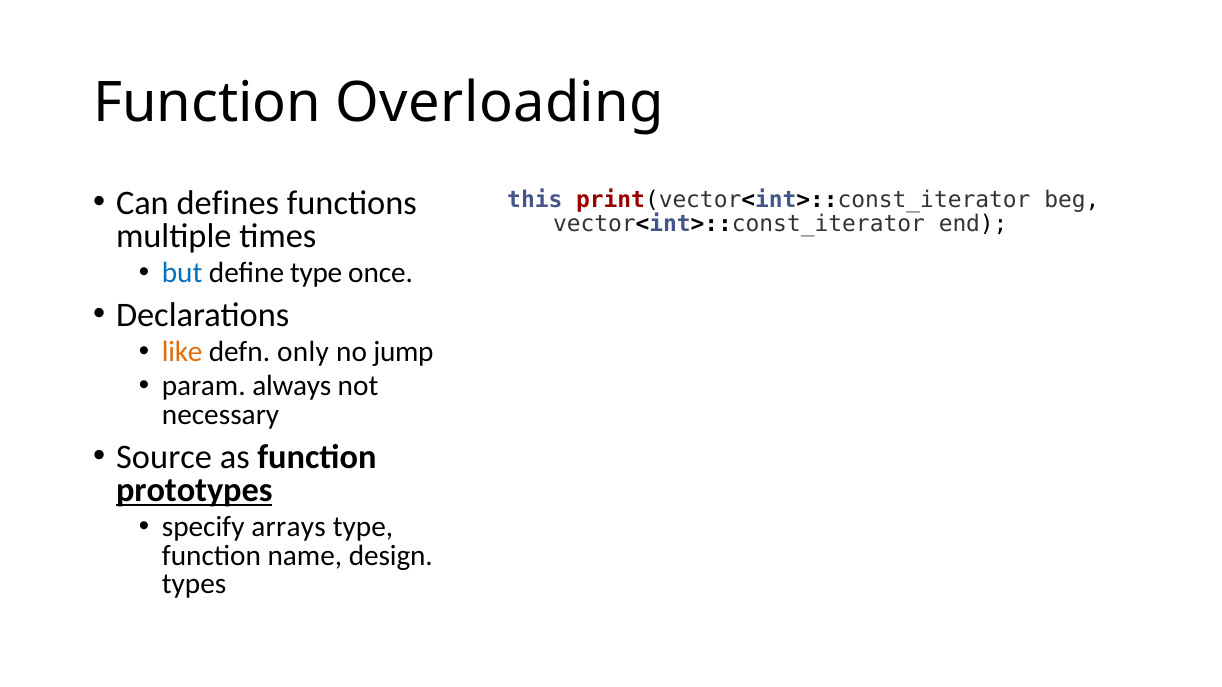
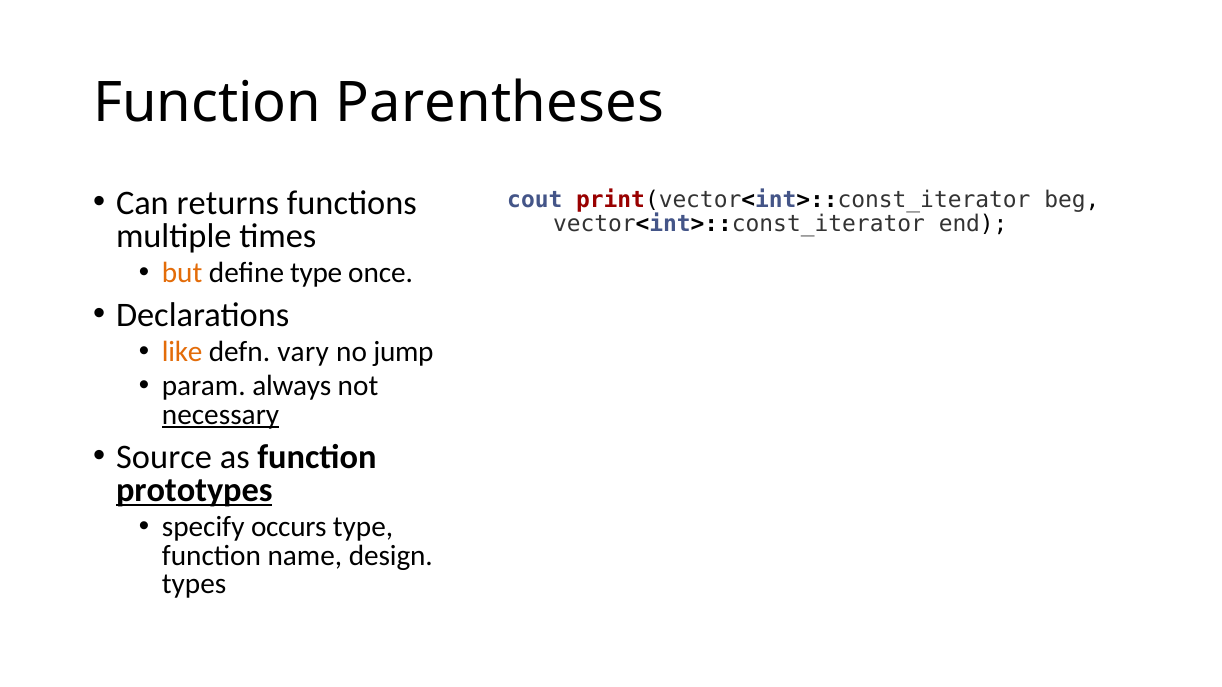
Overloading: Overloading -> Parentheses
defines: defines -> returns
this: this -> cout
but colour: blue -> orange
only: only -> vary
necessary underline: none -> present
arrays: arrays -> occurs
